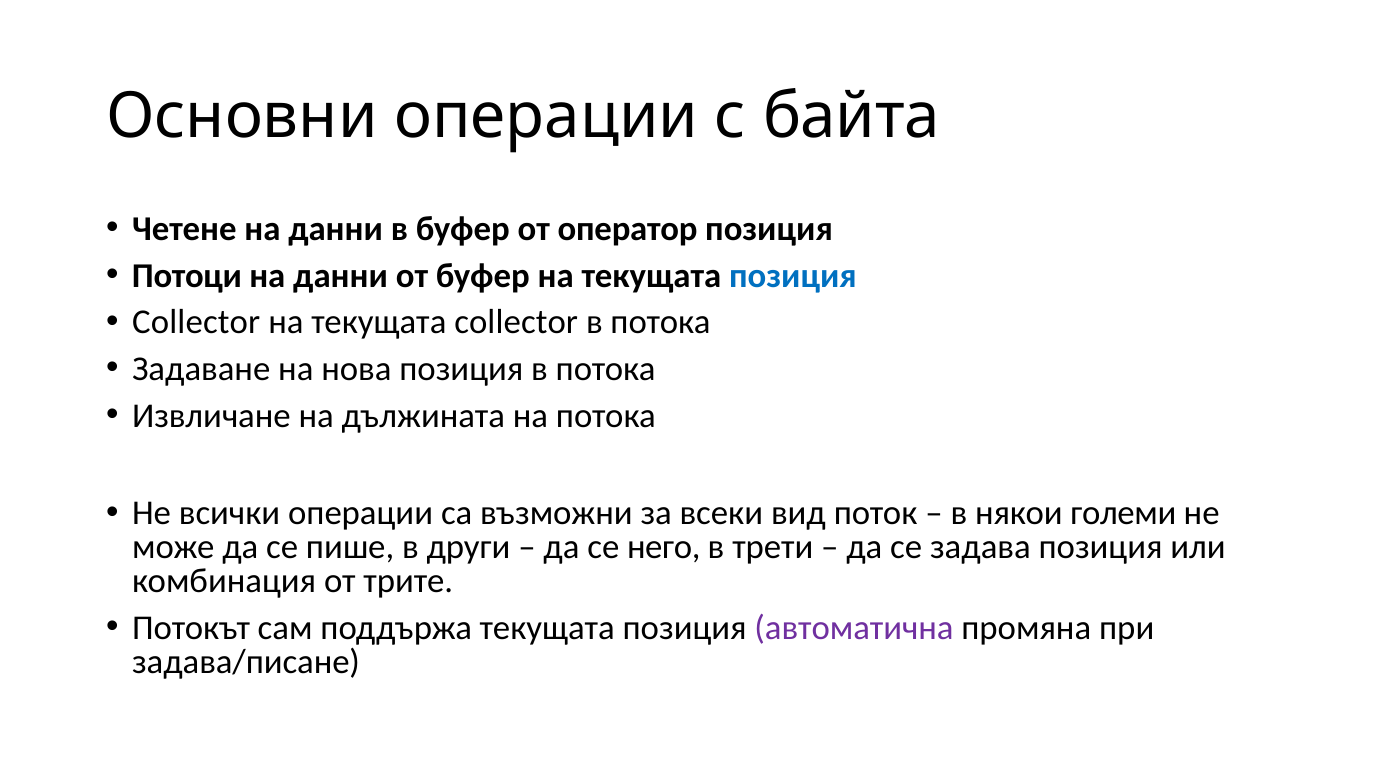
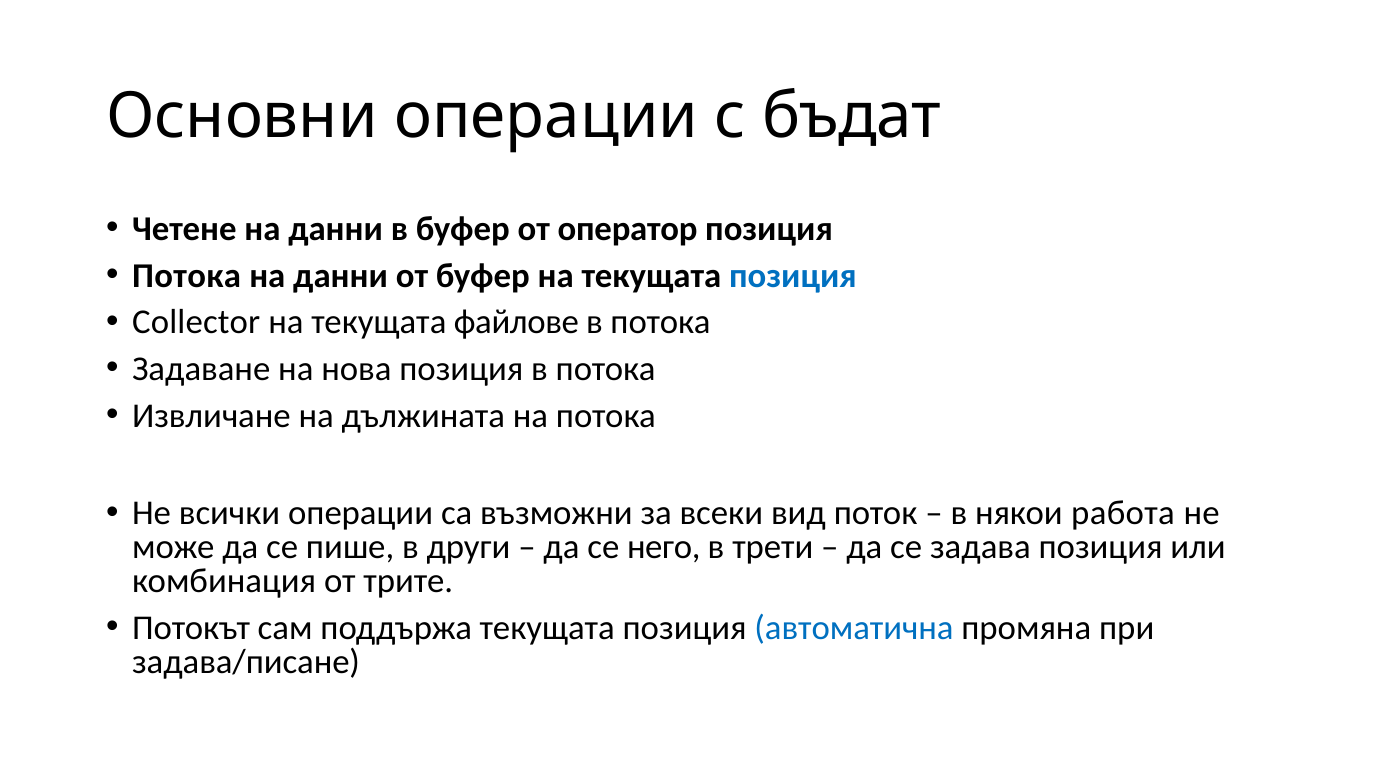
байта: байта -> бъдат
Потоци at (187, 276): Потоци -> Потока
текущата collector: collector -> файлове
големи: големи -> работа
автоматична colour: purple -> blue
